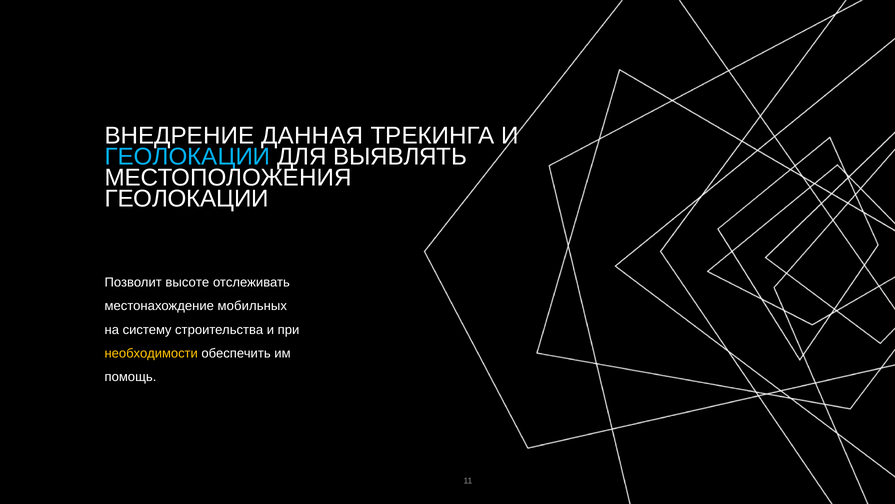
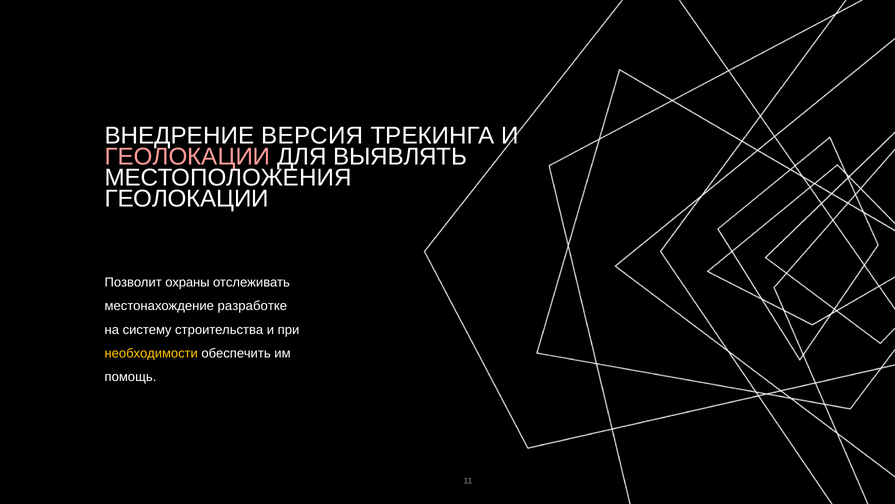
ДАННАЯ: ДАННАЯ -> ВЕРСИЯ
ГЕОЛОКАЦИИ at (187, 156) colour: light blue -> pink
высоте: высоте -> охраны
мобильных: мобильных -> разработке
